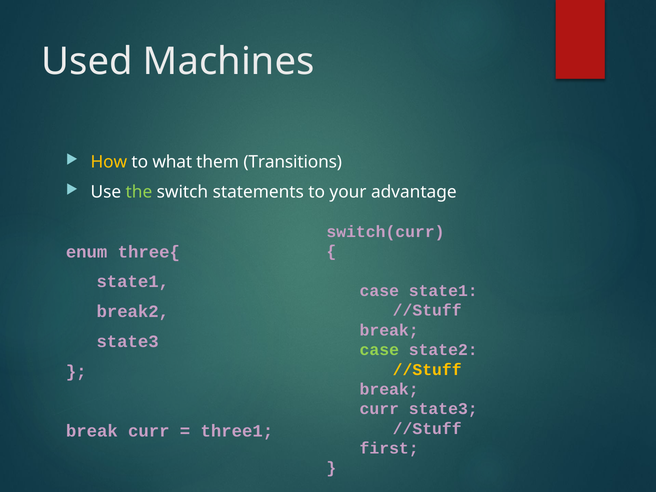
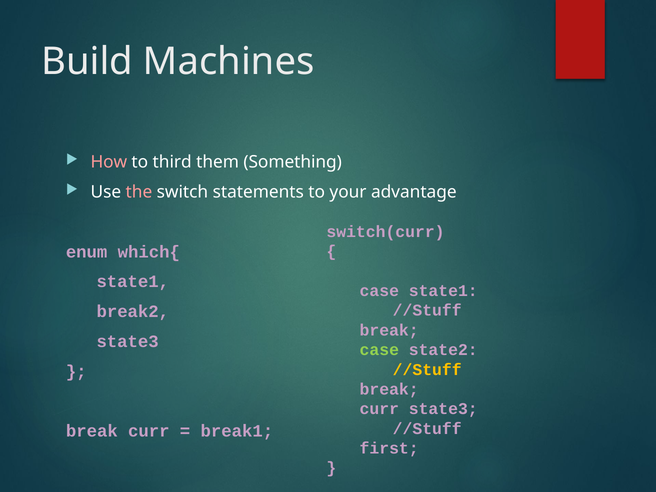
Used: Used -> Build
How colour: yellow -> pink
what: what -> third
Transitions: Transitions -> Something
the colour: light green -> pink
three{: three{ -> which{
three1: three1 -> break1
